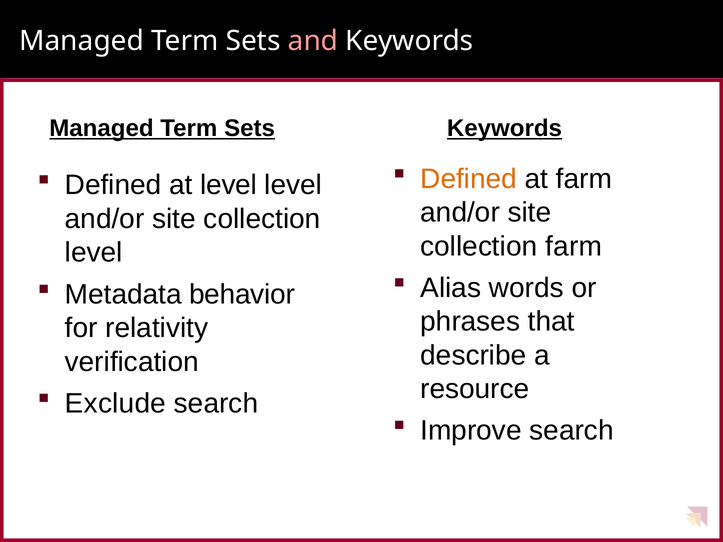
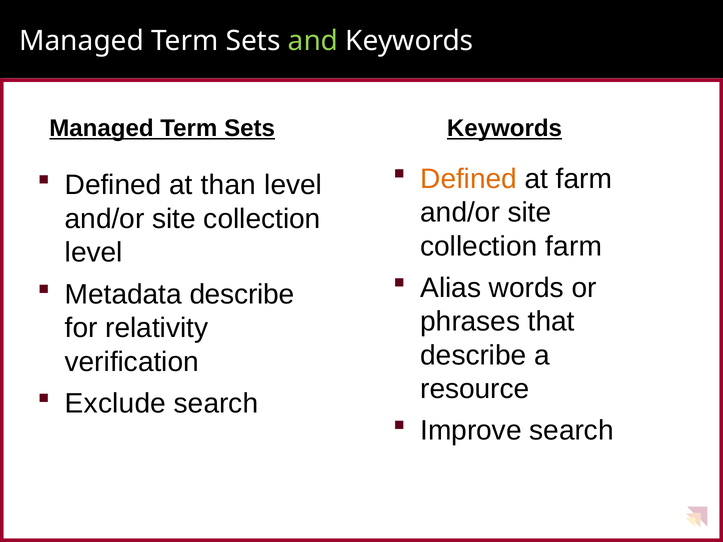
and colour: pink -> light green
at level: level -> than
Metadata behavior: behavior -> describe
